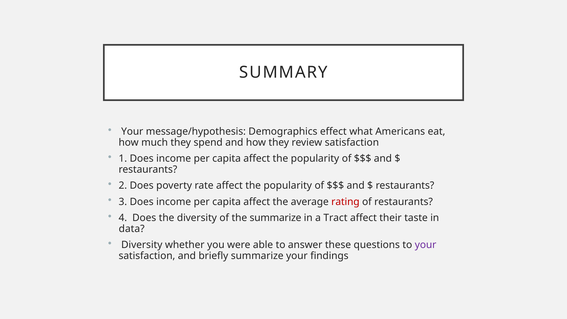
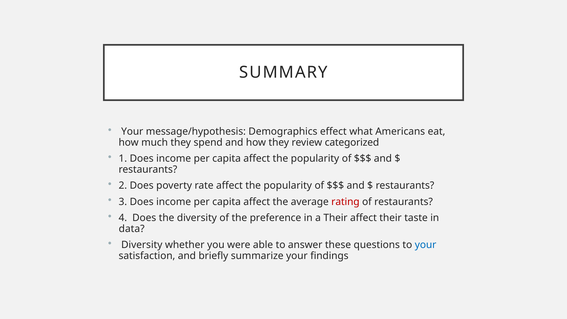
review satisfaction: satisfaction -> categorized
the summarize: summarize -> preference
a Tract: Tract -> Their
your at (426, 245) colour: purple -> blue
